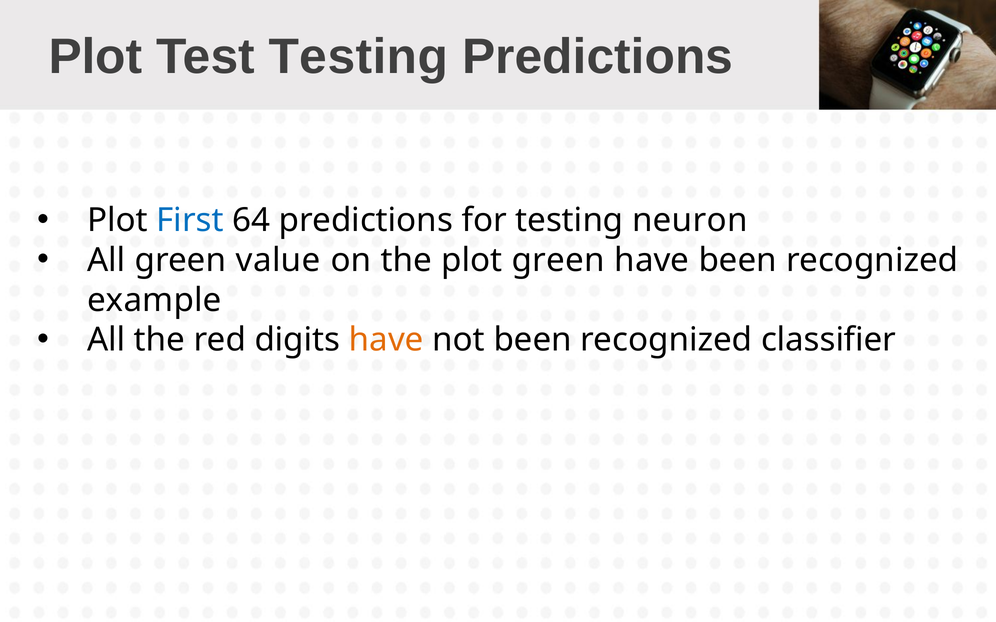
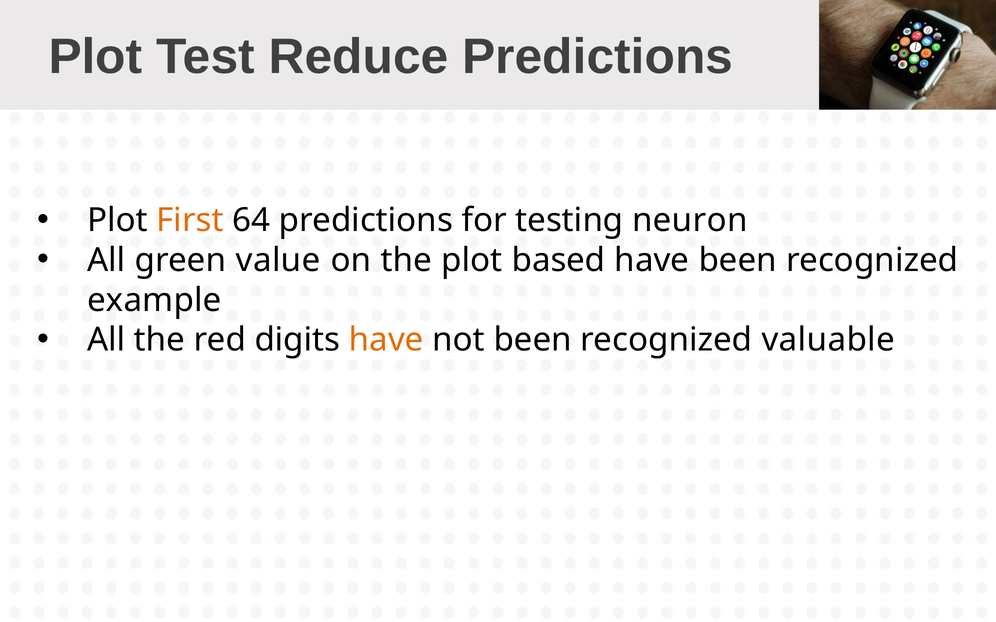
Test Testing: Testing -> Reduce
First colour: blue -> orange
plot green: green -> based
classifier: classifier -> valuable
